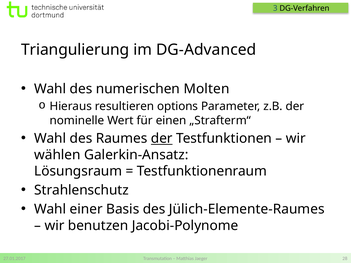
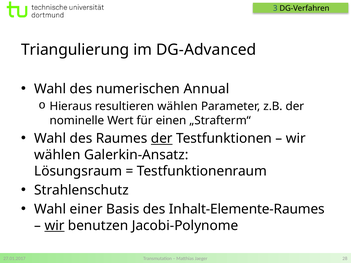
Molten: Molten -> Annual
resultieren options: options -> wählen
Jülich-Elemente-Raumes: Jülich-Elemente-Raumes -> Inhalt-Elemente-Raumes
wir at (55, 226) underline: none -> present
